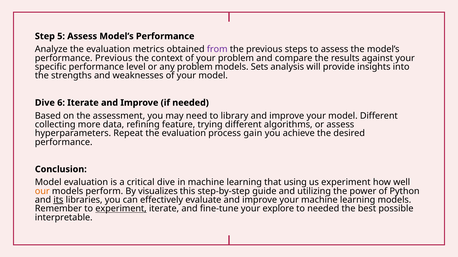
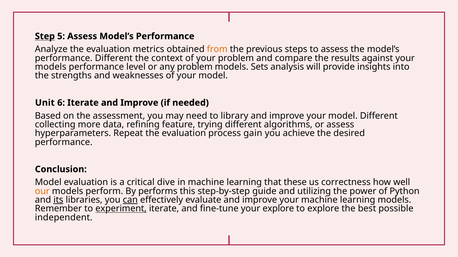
Step underline: none -> present
from colour: purple -> orange
performance Previous: Previous -> Different
specific at (51, 67): specific -> models
Dive at (45, 103): Dive -> Unit
using: using -> these
us experiment: experiment -> correctness
visualizes: visualizes -> performs
can underline: none -> present
to needed: needed -> explore
interpretable: interpretable -> independent
